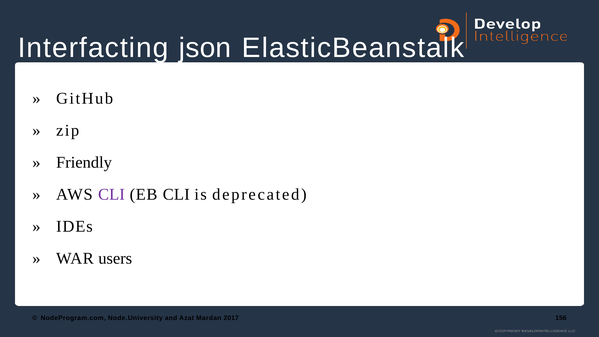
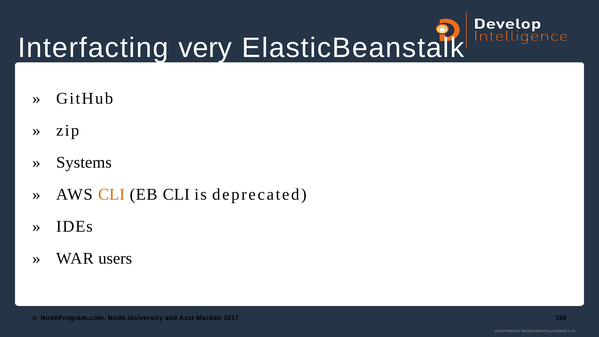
json: json -> very
Friendly: Friendly -> Systems
CLI at (112, 194) colour: purple -> orange
